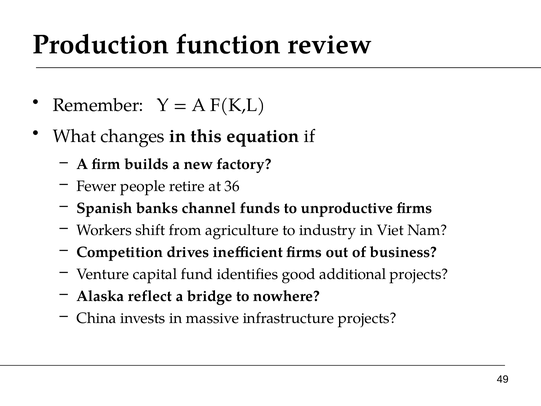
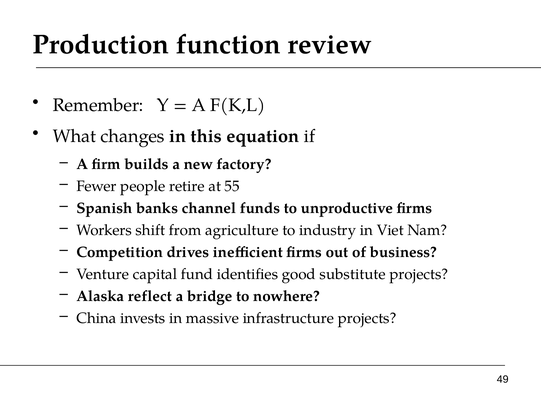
36: 36 -> 55
additional: additional -> substitute
